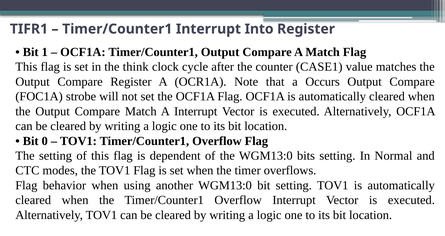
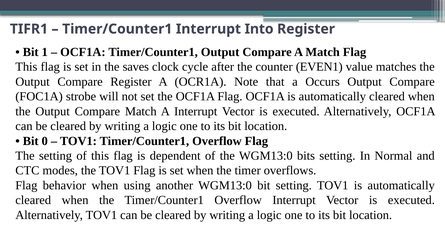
think: think -> saves
CASE1: CASE1 -> EVEN1
